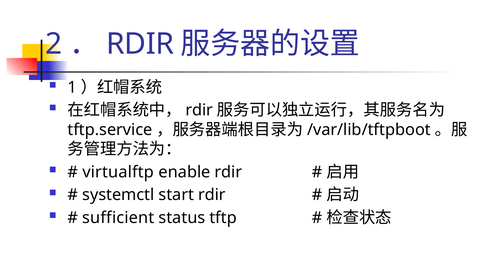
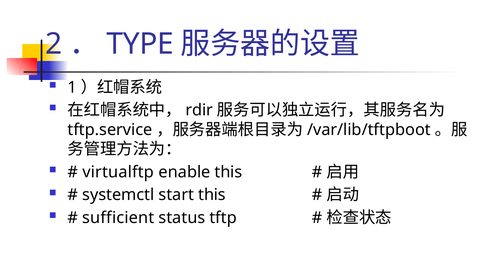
RDIR at (140, 44): RDIR -> TYPE
enable rdir: rdir -> this
start rdir: rdir -> this
